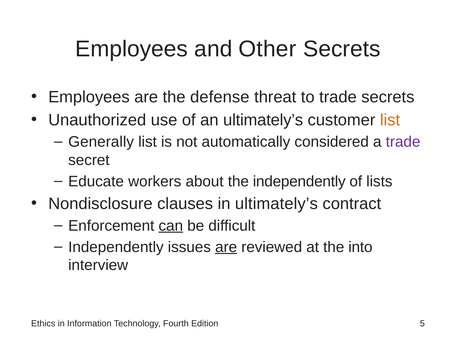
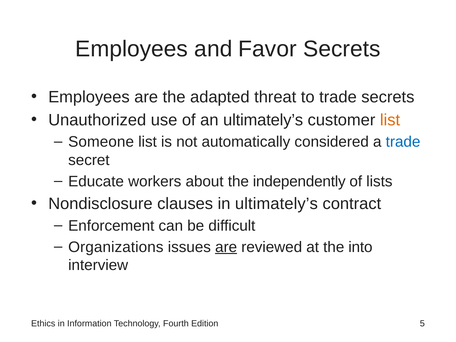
Other: Other -> Favor
defense: defense -> adapted
Generally: Generally -> Someone
trade at (403, 142) colour: purple -> blue
can underline: present -> none
Independently at (116, 247): Independently -> Organizations
